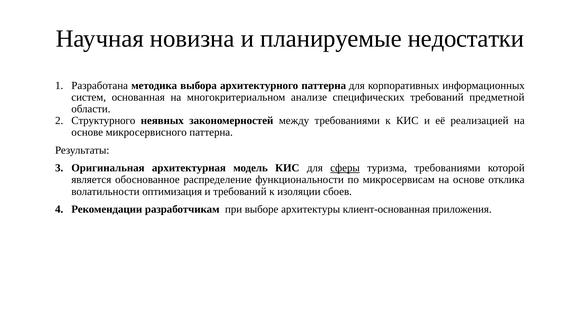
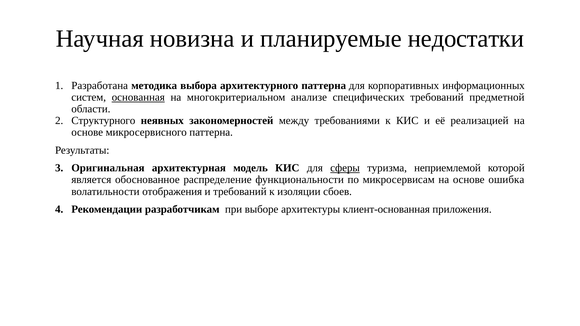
основанная underline: none -> present
туризма требованиями: требованиями -> неприемлемой
отклика: отклика -> ошибка
оптимизация: оптимизация -> отображения
